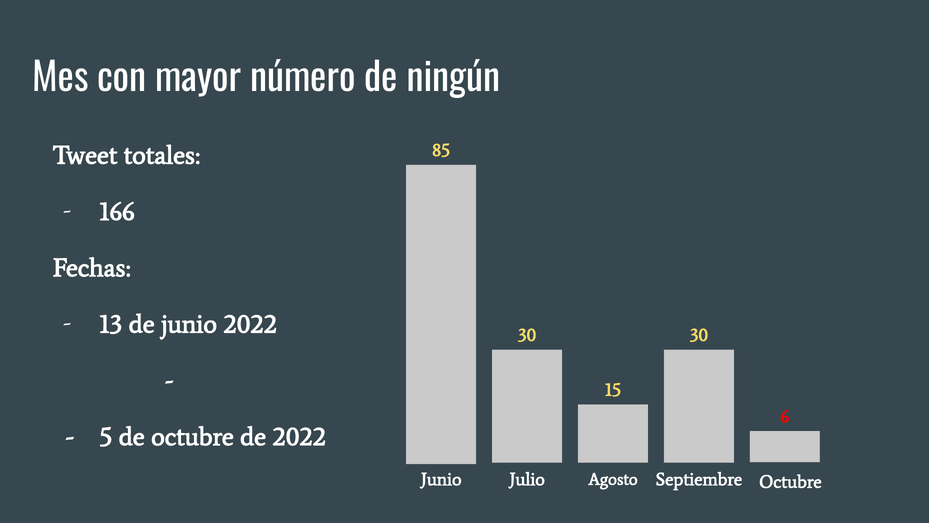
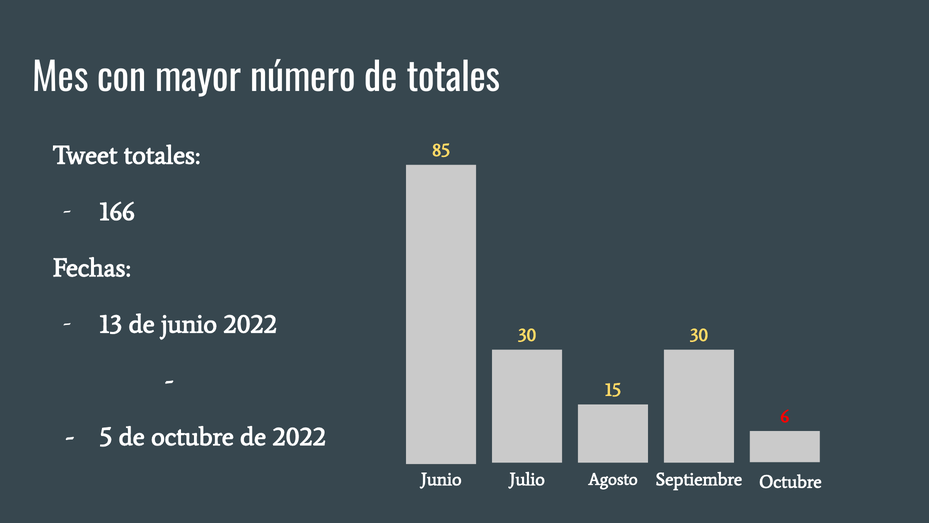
de ningún: ningún -> totales
